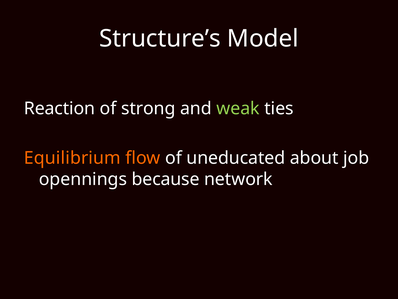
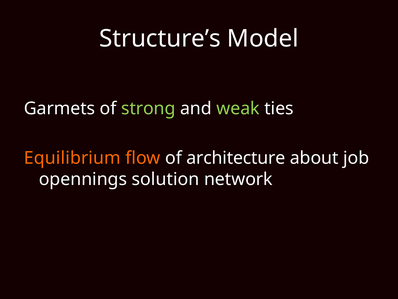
Reaction: Reaction -> Garmets
strong colour: white -> light green
uneducated: uneducated -> architecture
because: because -> solution
